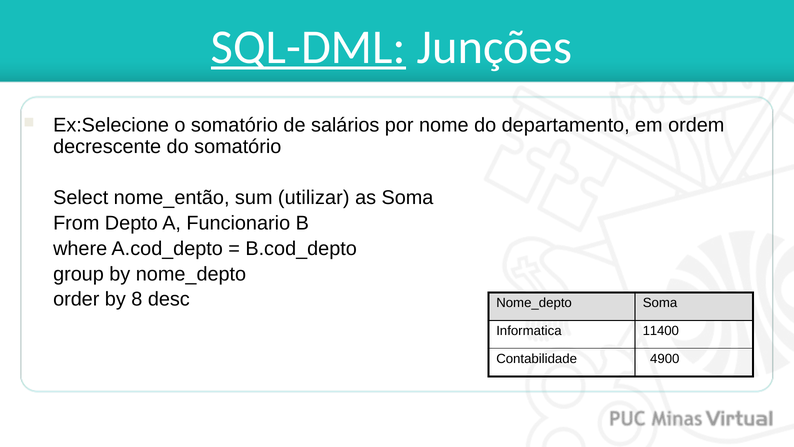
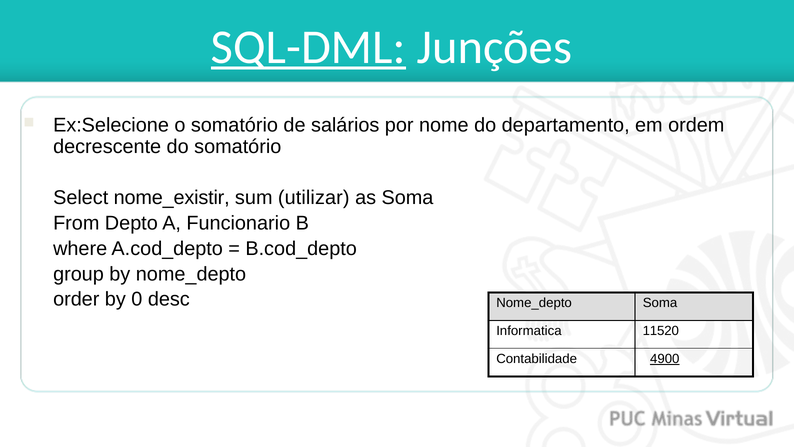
nome_então: nome_então -> nome_existir
8: 8 -> 0
11400: 11400 -> 11520
4900 underline: none -> present
